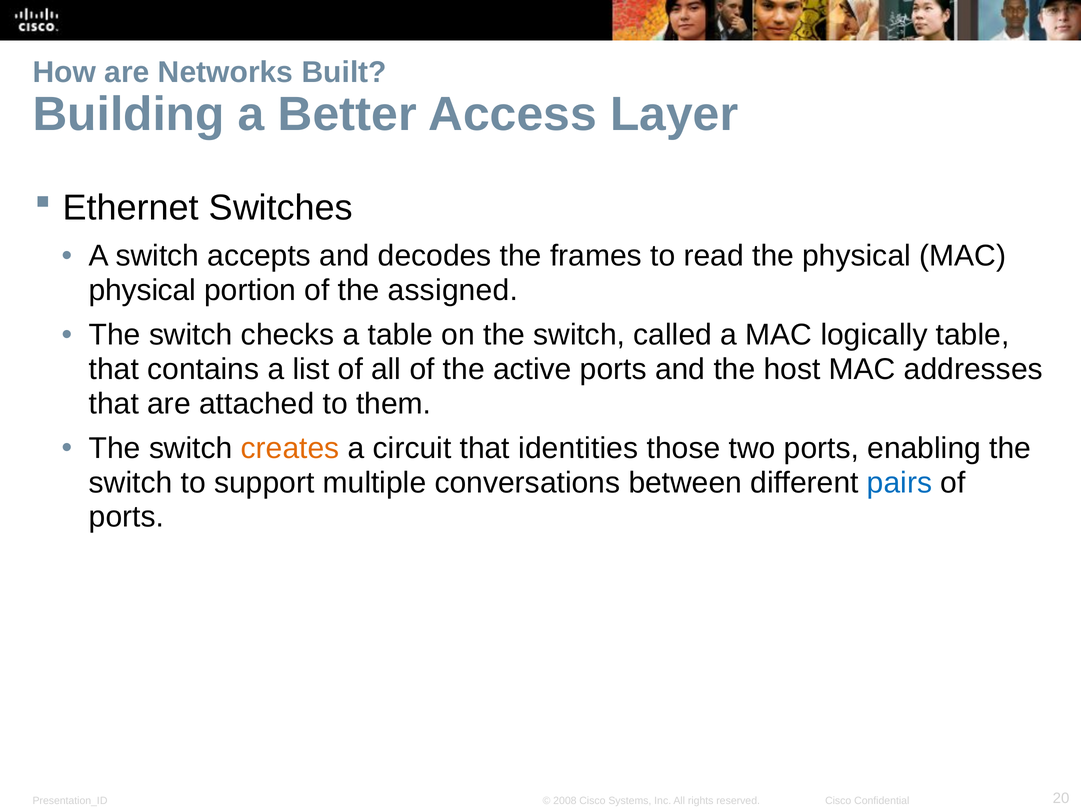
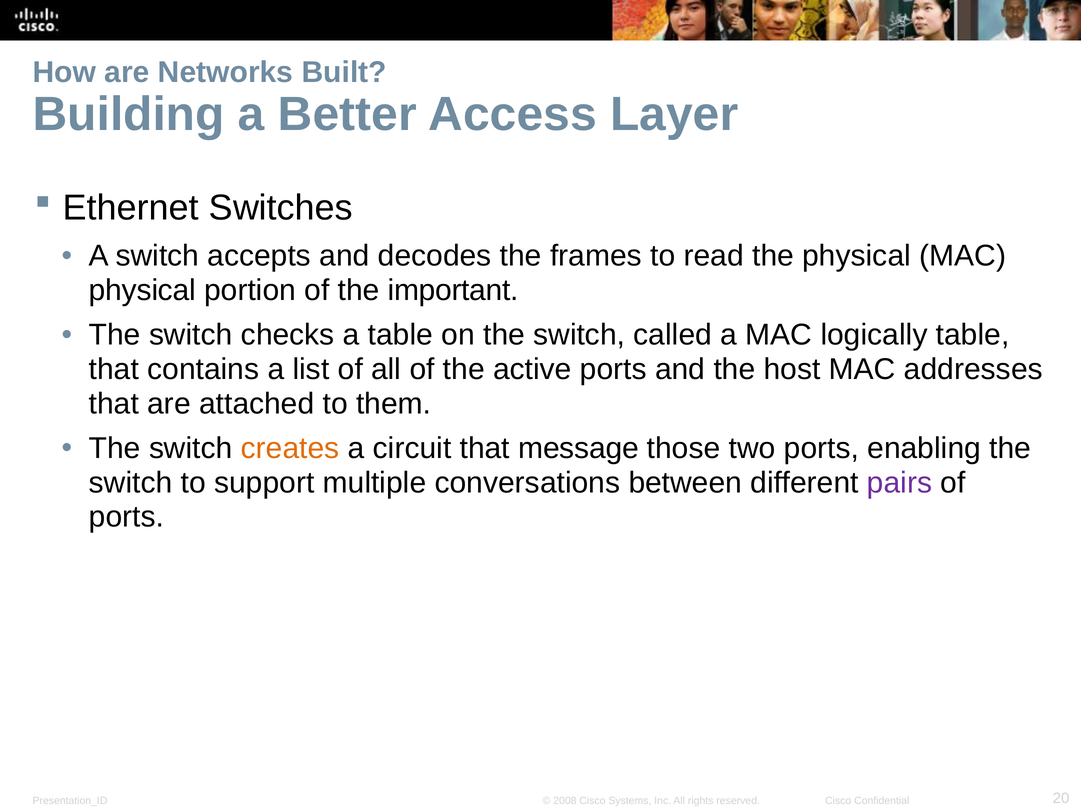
assigned: assigned -> important
identities: identities -> message
pairs colour: blue -> purple
